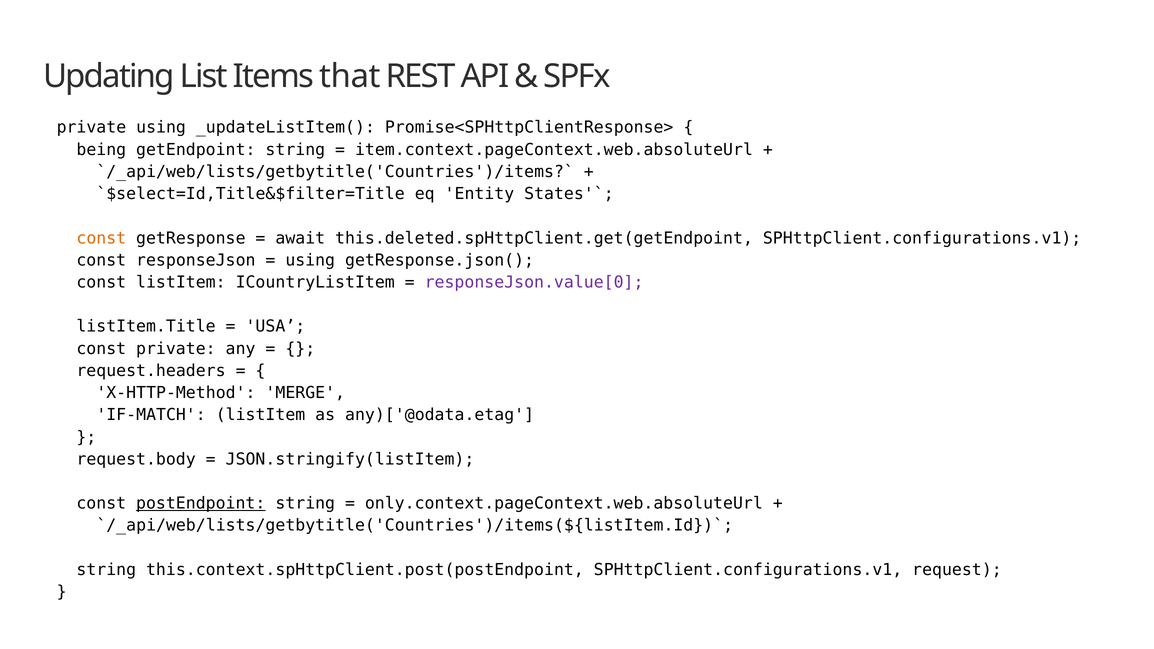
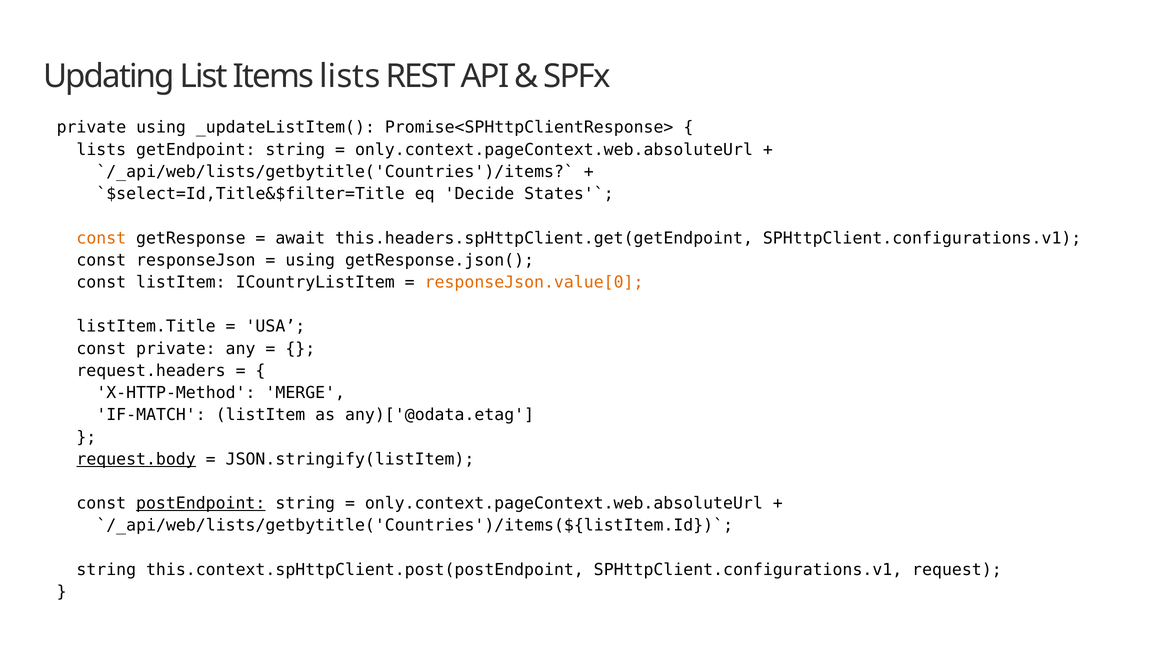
Items that: that -> lists
being at (101, 150): being -> lists
item.context.pageContext.web.absoluteUrl at (554, 150): item.context.pageContext.web.absoluteUrl -> only.context.pageContext.web.absoluteUrl
Entity: Entity -> Decide
this.deleted.spHttpClient.get(getEndpoint: this.deleted.spHttpClient.get(getEndpoint -> this.headers.spHttpClient.get(getEndpoint
responseJson.value[0 colour: purple -> orange
request.body underline: none -> present
